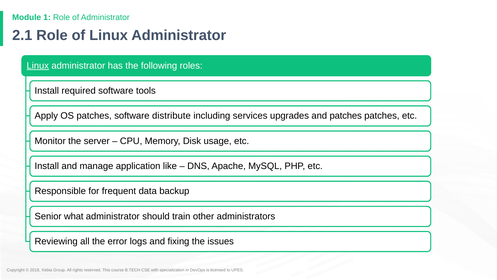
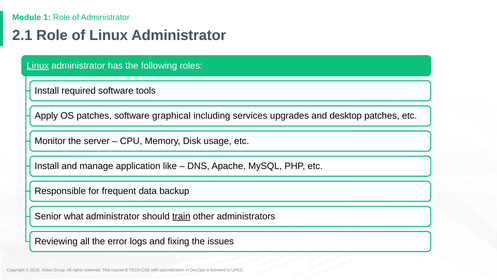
distribute: distribute -> graphical
and patches: patches -> desktop
train underline: none -> present
